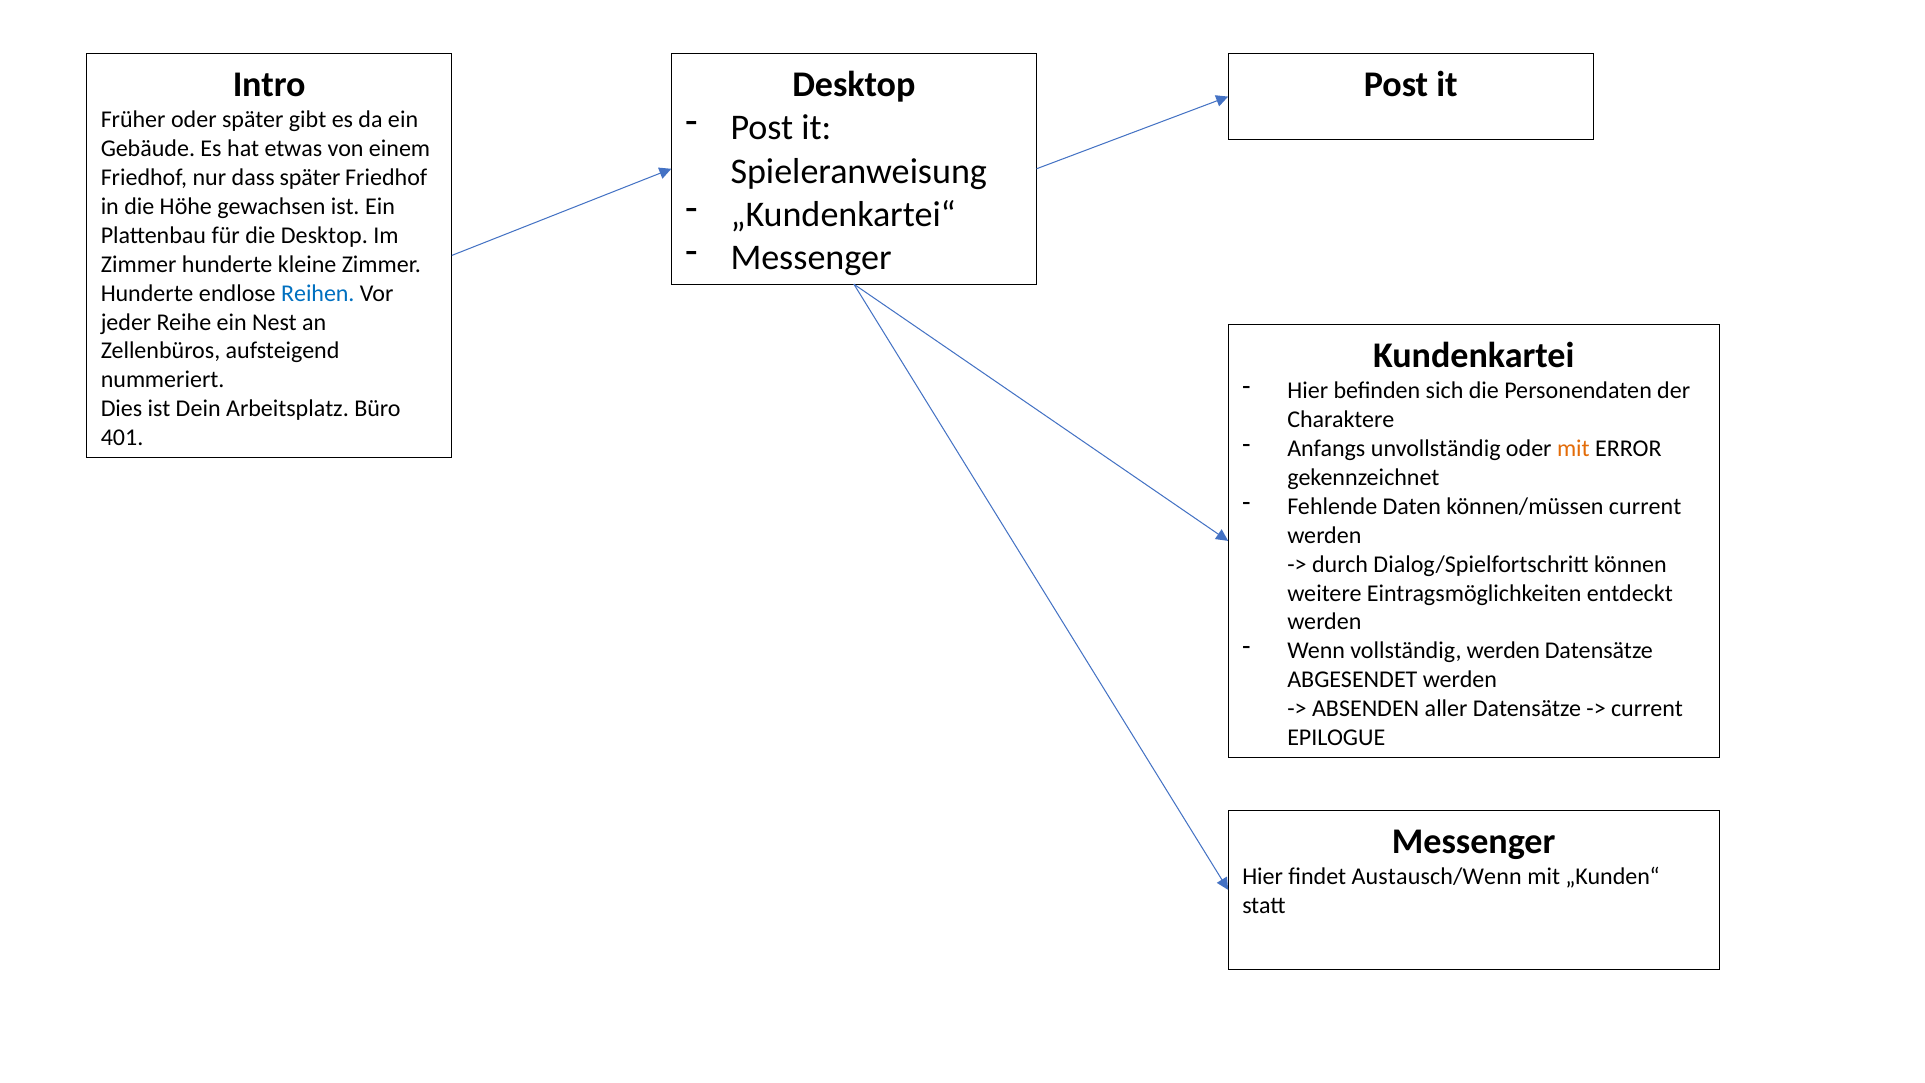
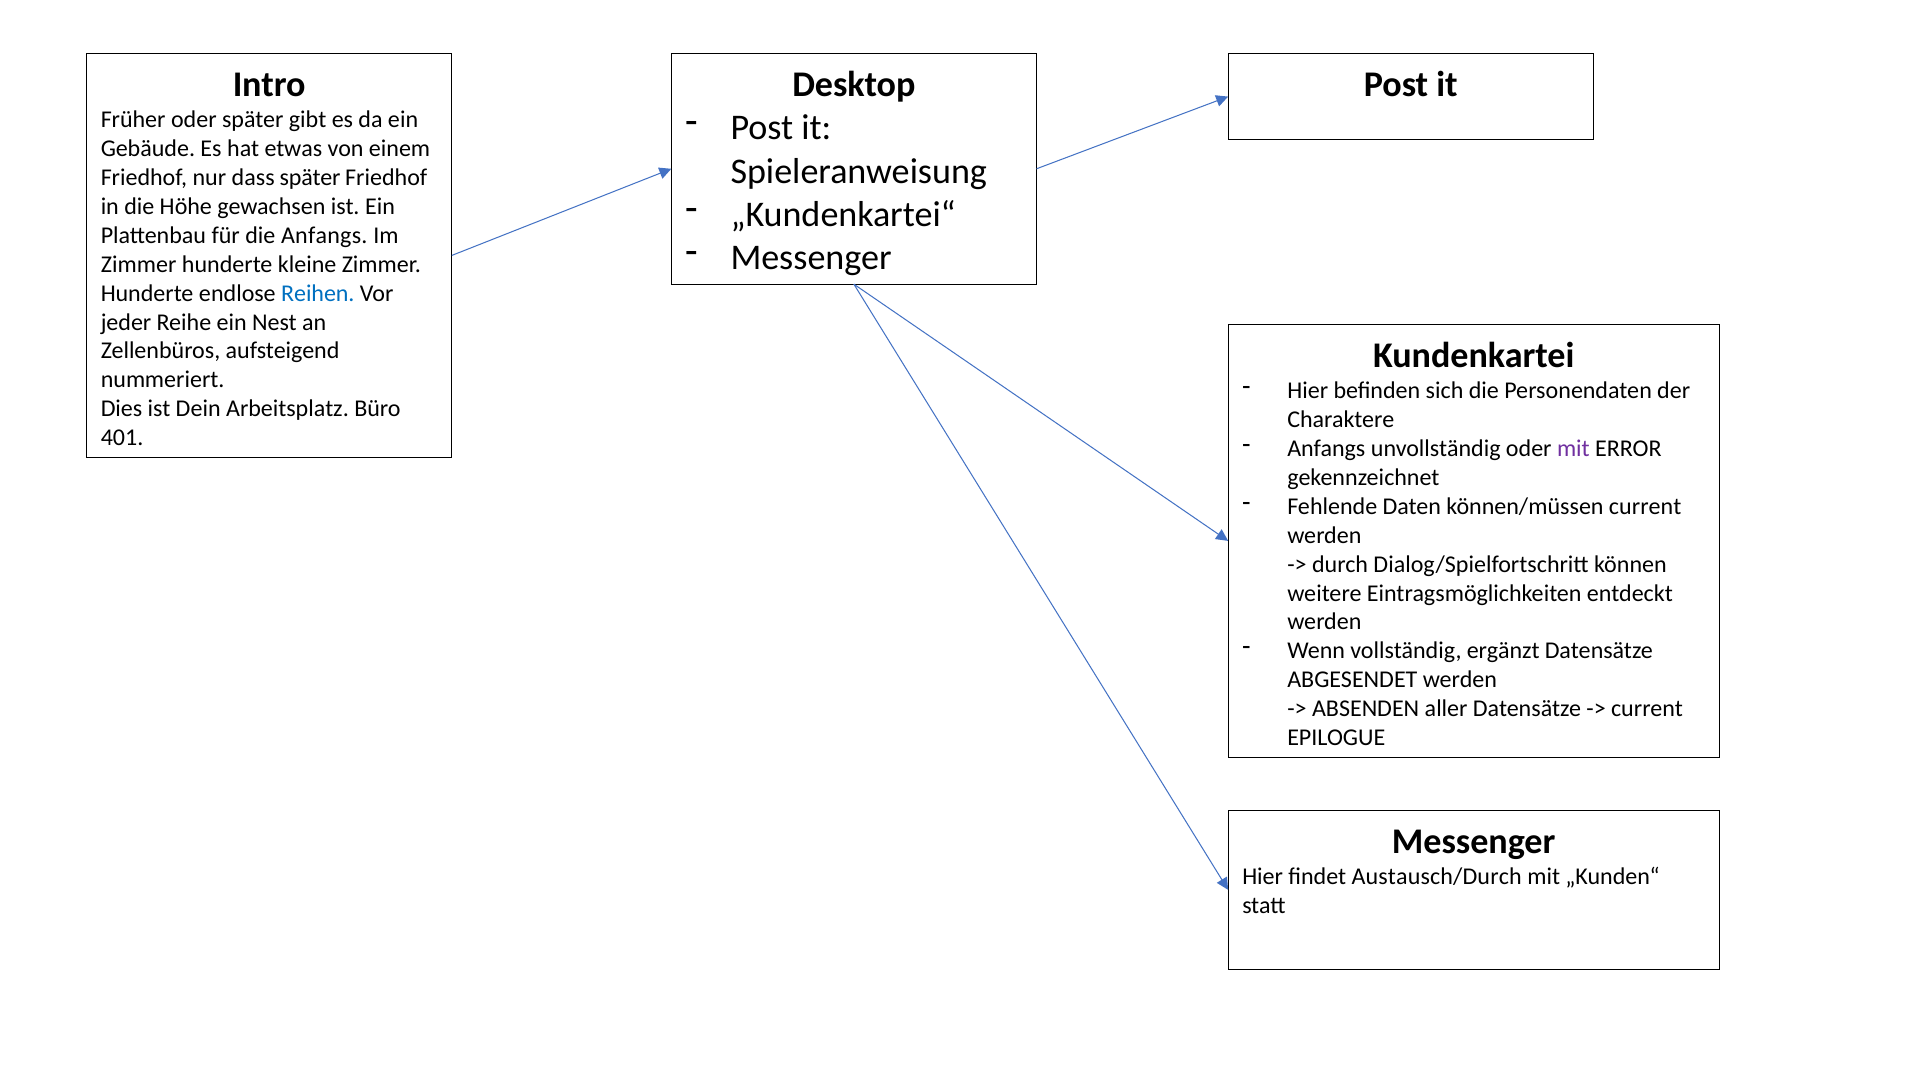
die Desktop: Desktop -> Anfangs
mit at (1573, 449) colour: orange -> purple
vollständig werden: werden -> ergänzt
Austausch/Wenn: Austausch/Wenn -> Austausch/Durch
